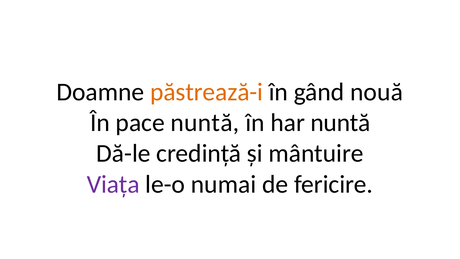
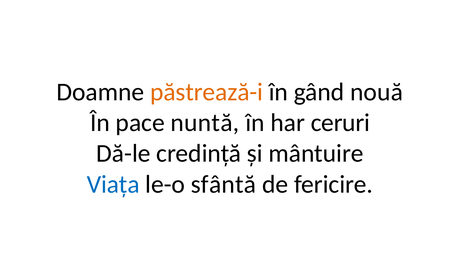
har nuntă: nuntă -> ceruri
Viața colour: purple -> blue
numai: numai -> sfântă
